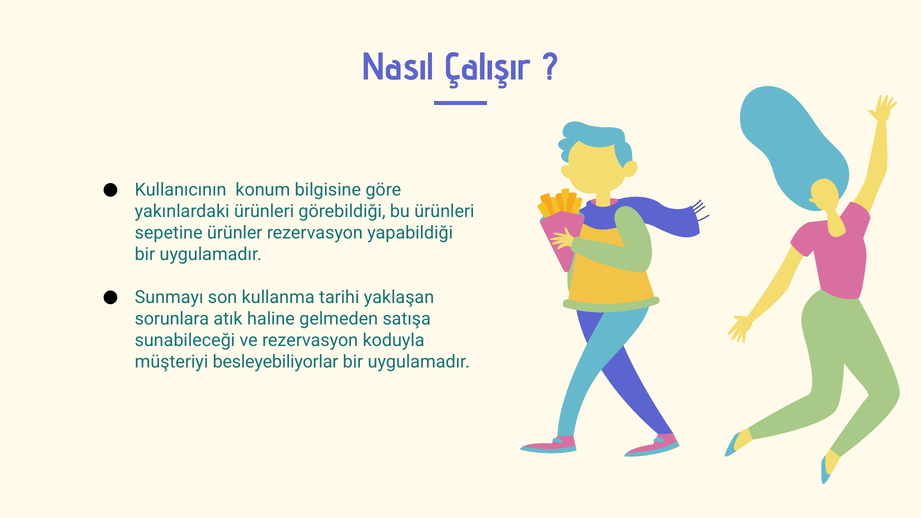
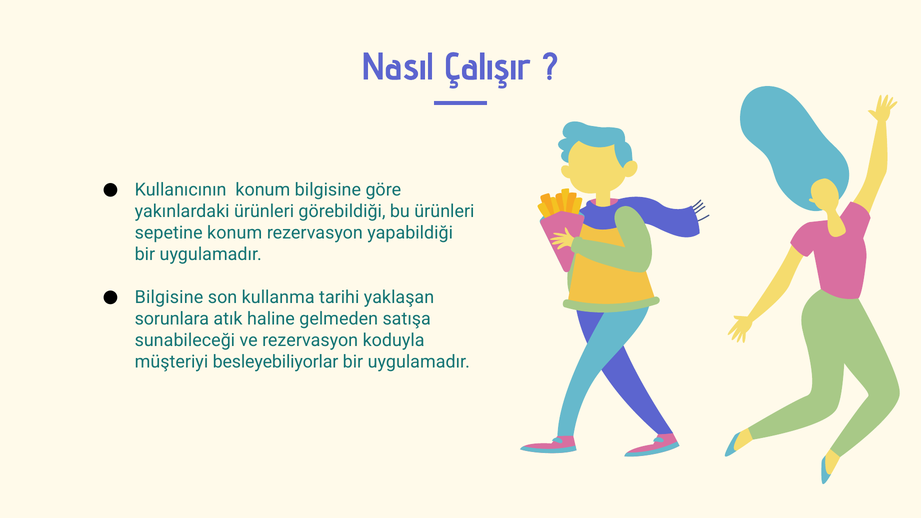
sepetine ürünler: ürünler -> konum
Sunmayı at (169, 297): Sunmayı -> Bilgisine
